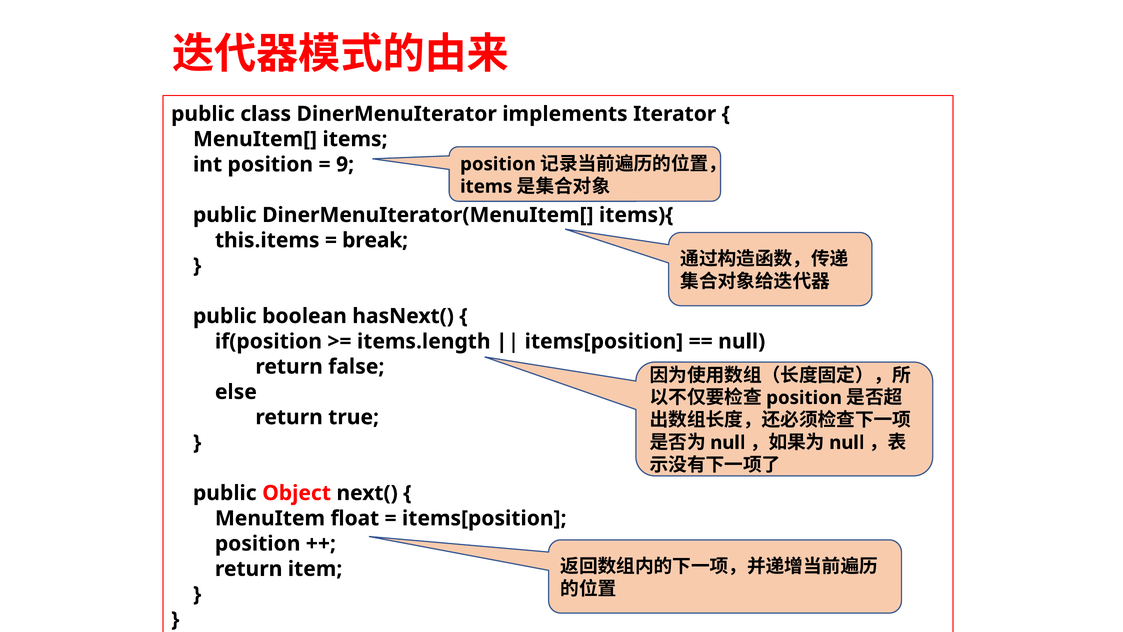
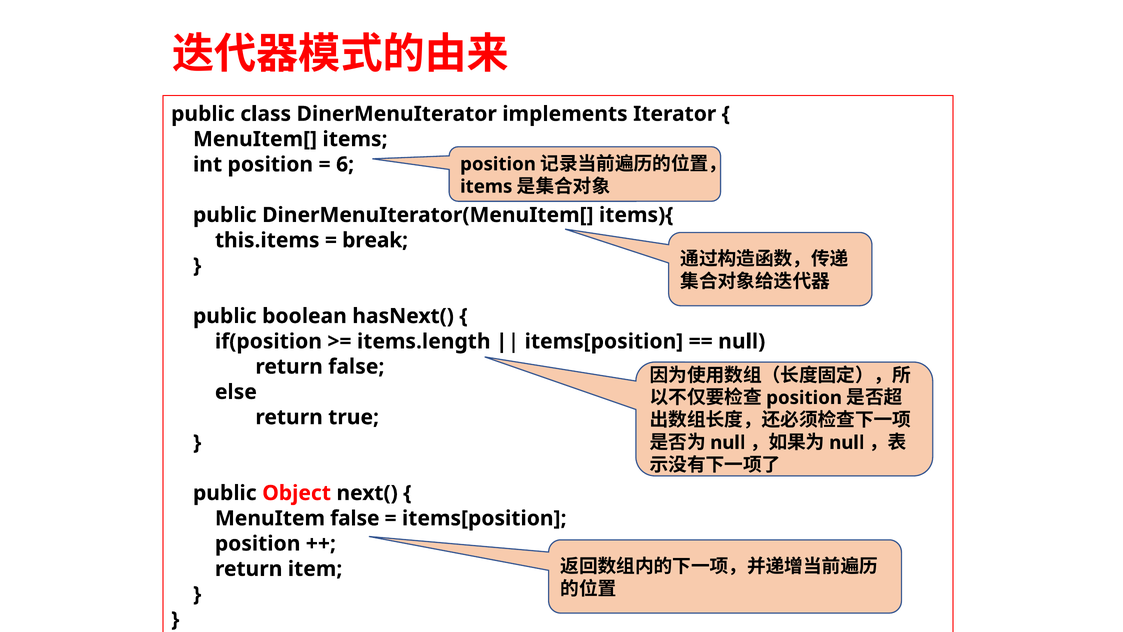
9: 9 -> 6
MenuItem float: float -> false
